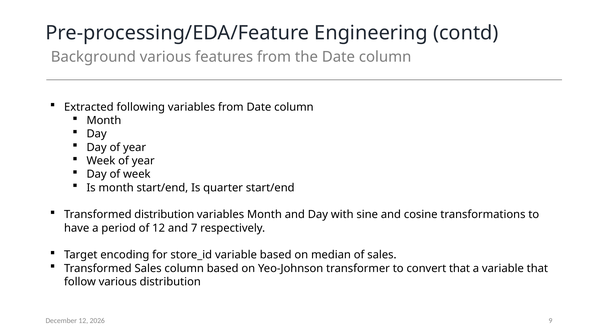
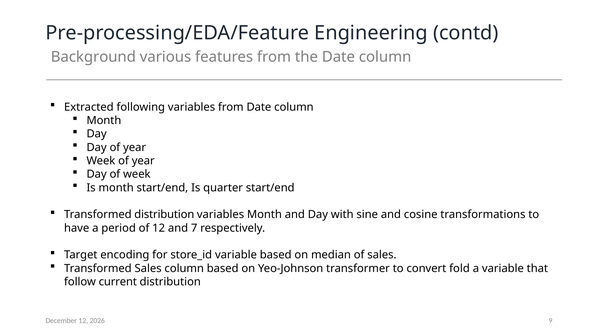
convert that: that -> fold
follow various: various -> current
